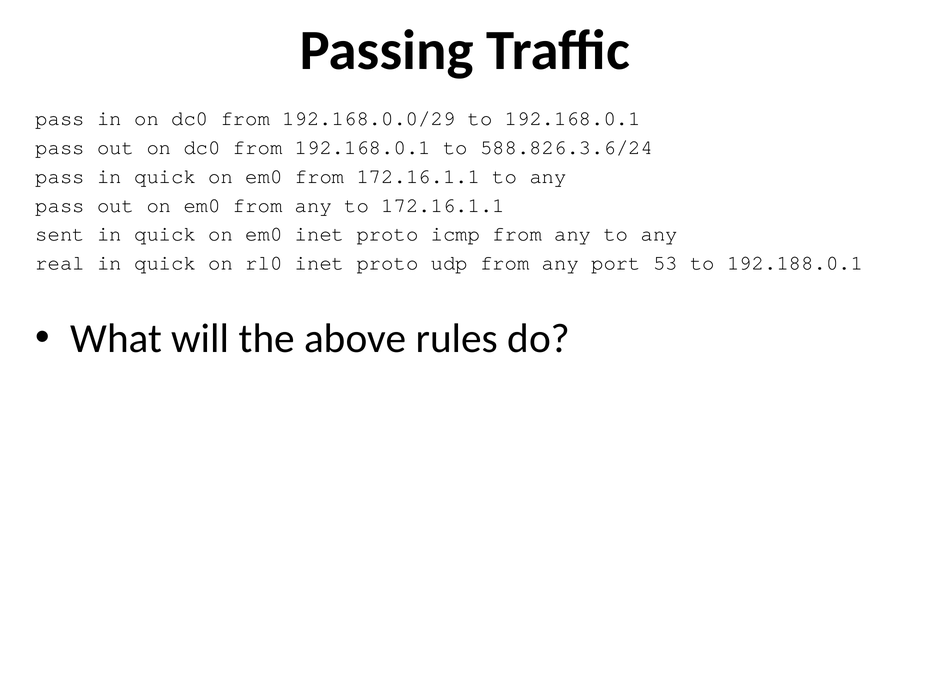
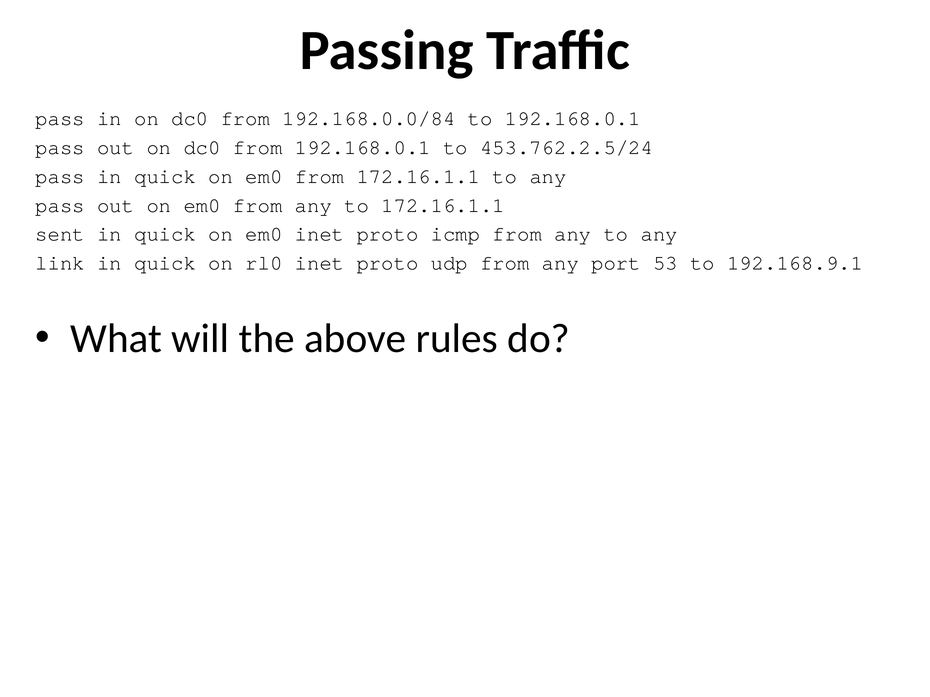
192.168.0.0/29: 192.168.0.0/29 -> 192.168.0.0/84
588.826.3.6/24: 588.826.3.6/24 -> 453.762.2.5/24
real: real -> link
192.188.0.1: 192.188.0.1 -> 192.168.9.1
